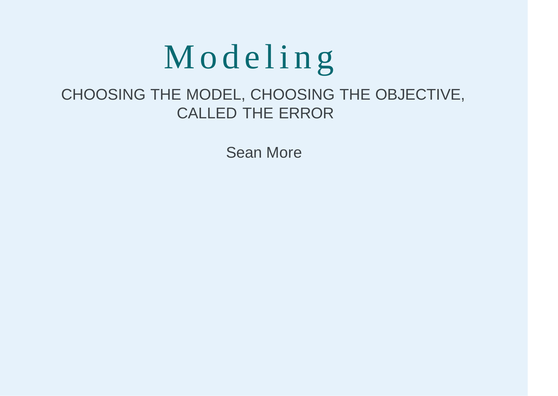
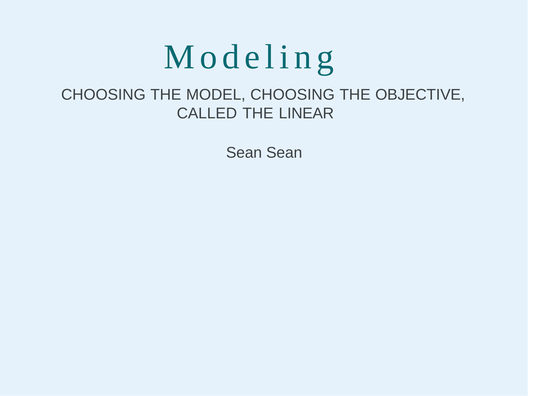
ERROR: ERROR -> LINEAR
Sean More: More -> Sean
